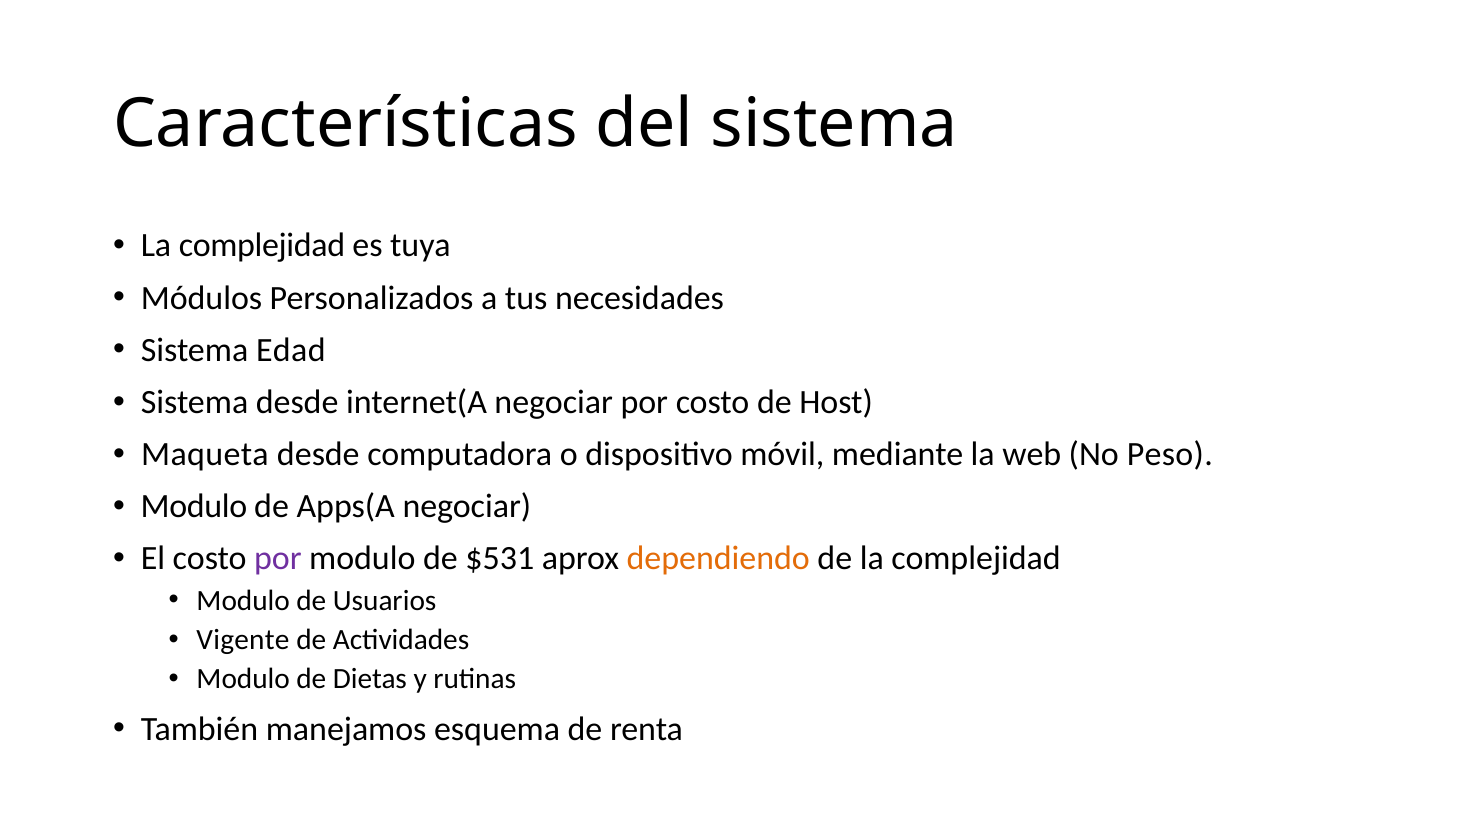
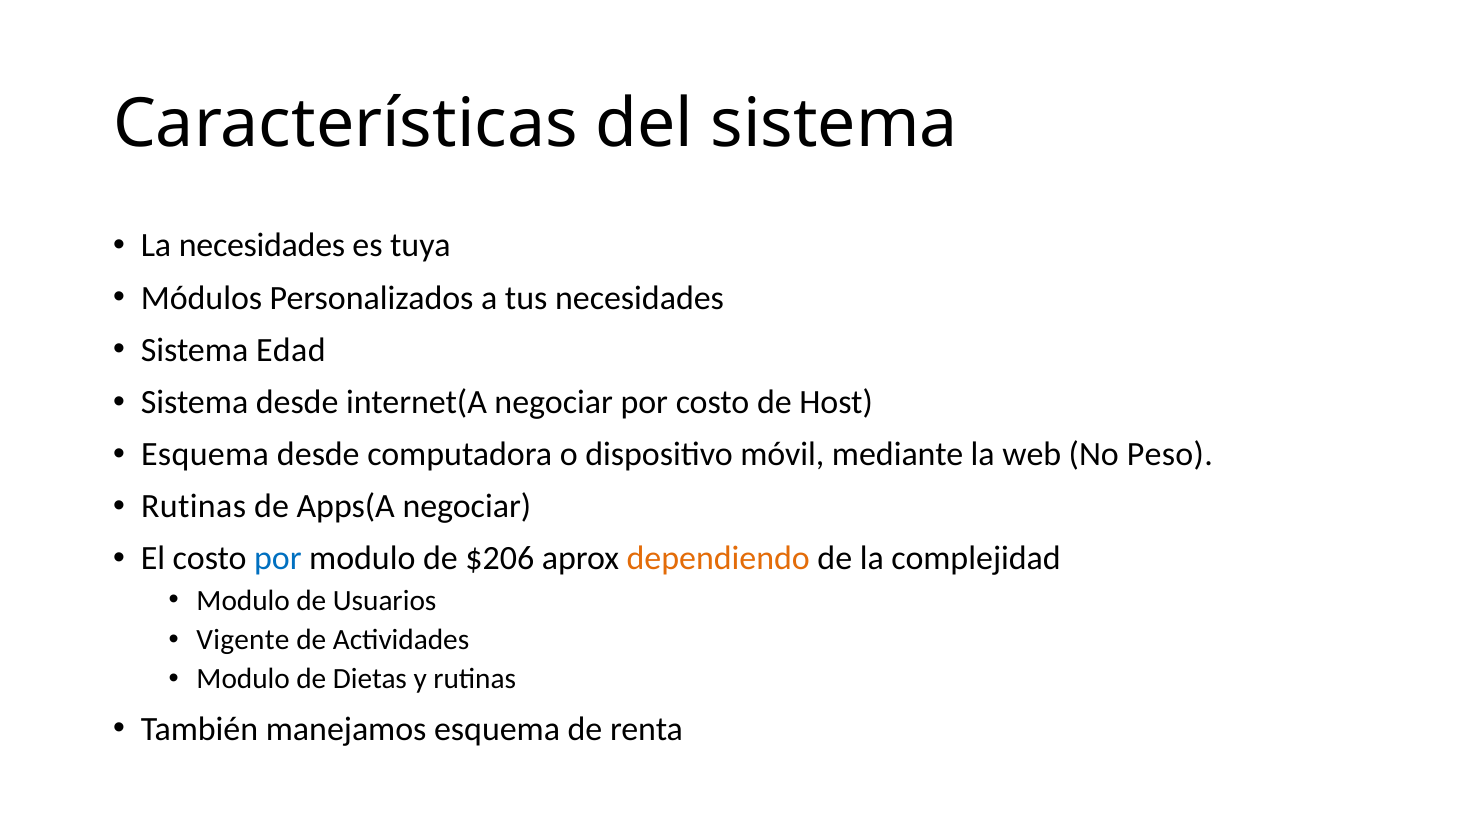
complejidad at (262, 246): complejidad -> necesidades
Maqueta at (205, 454): Maqueta -> Esquema
Modulo at (194, 507): Modulo -> Rutinas
por at (278, 559) colour: purple -> blue
$531: $531 -> $206
